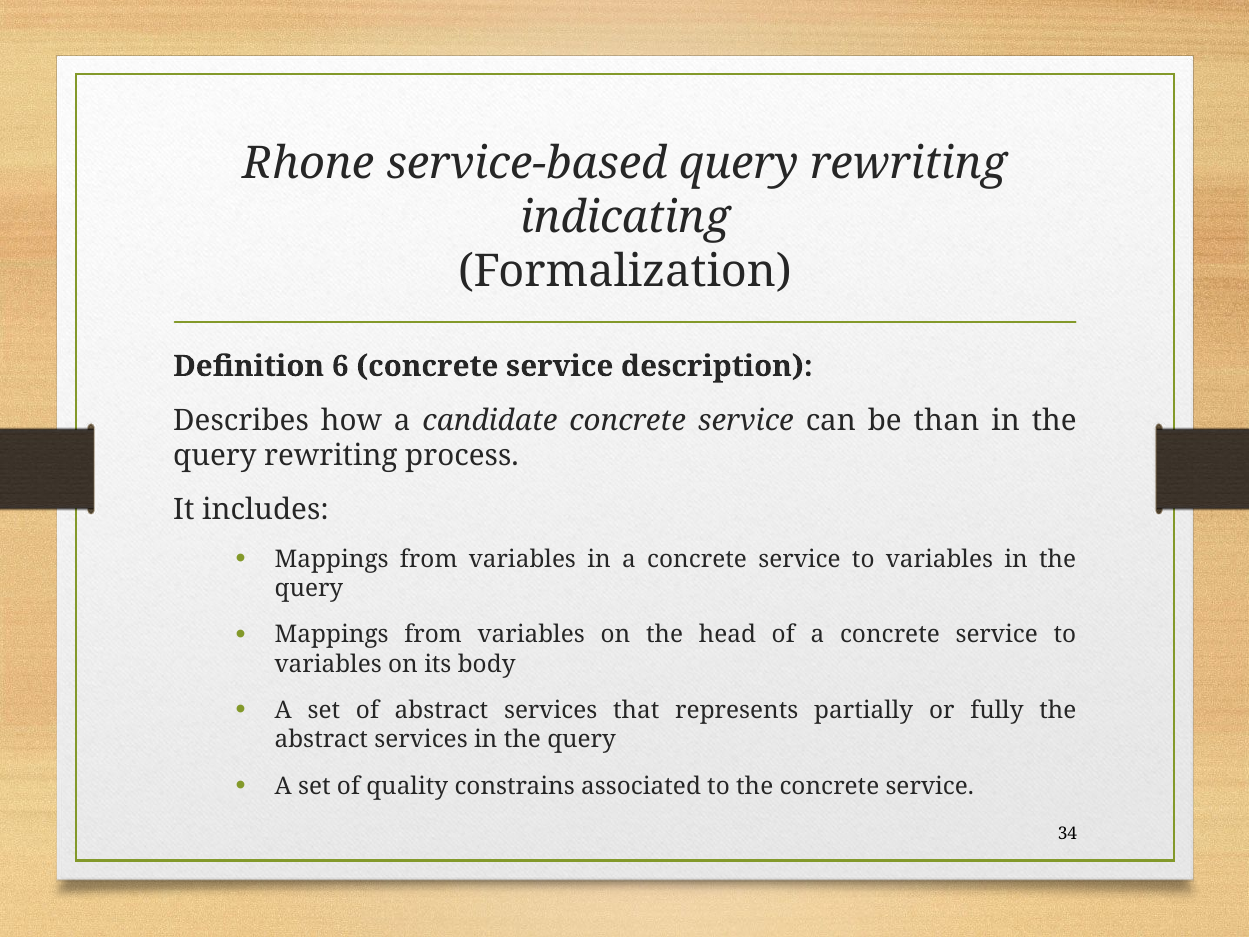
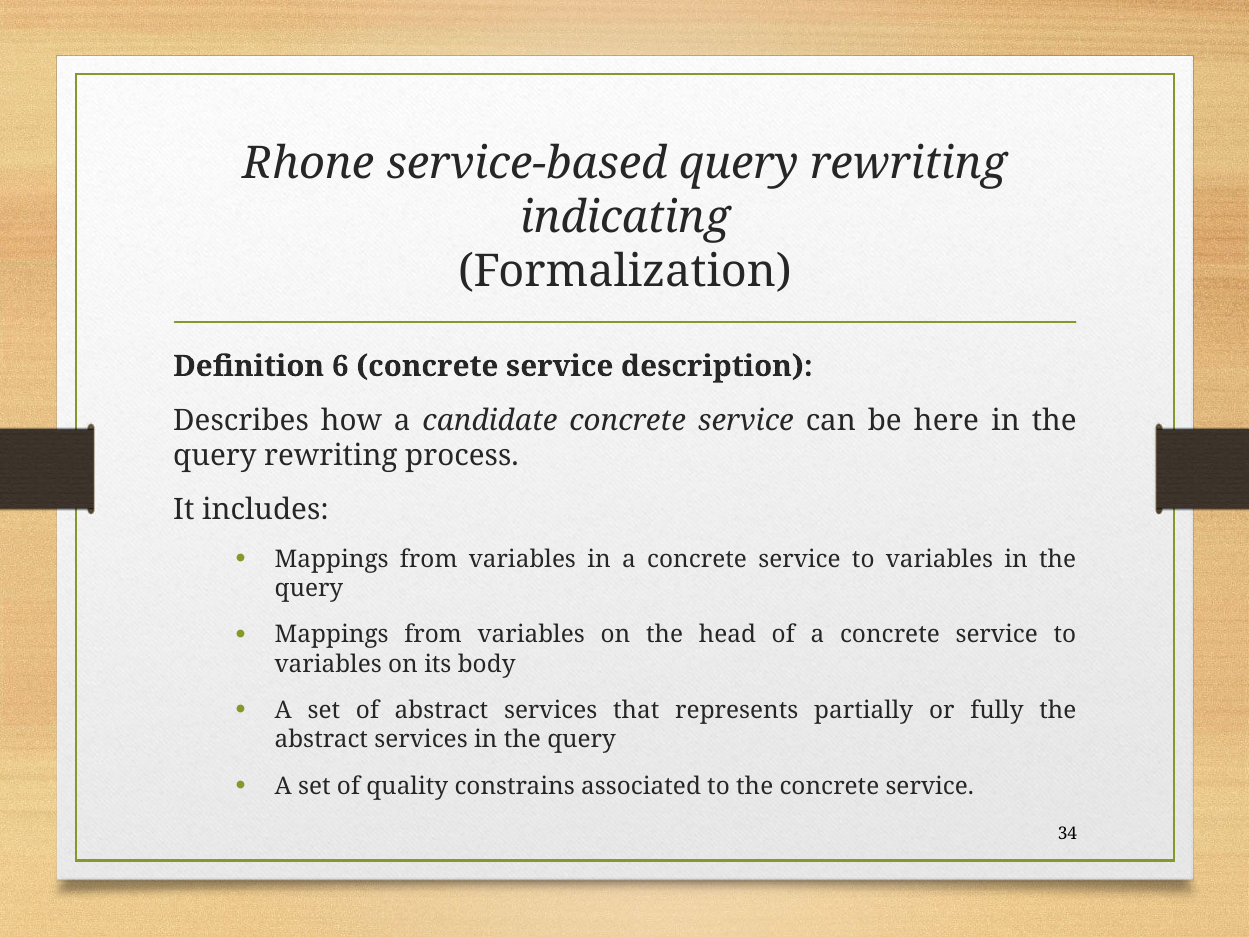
than: than -> here
